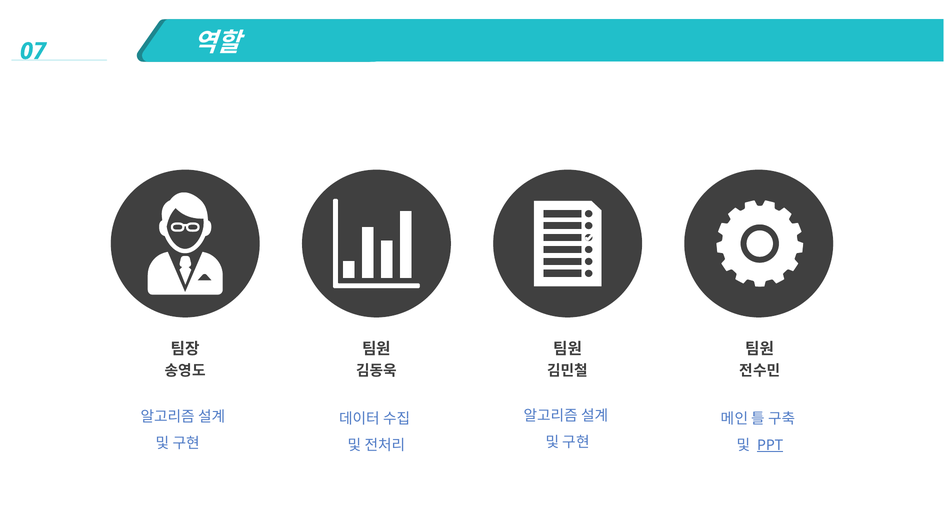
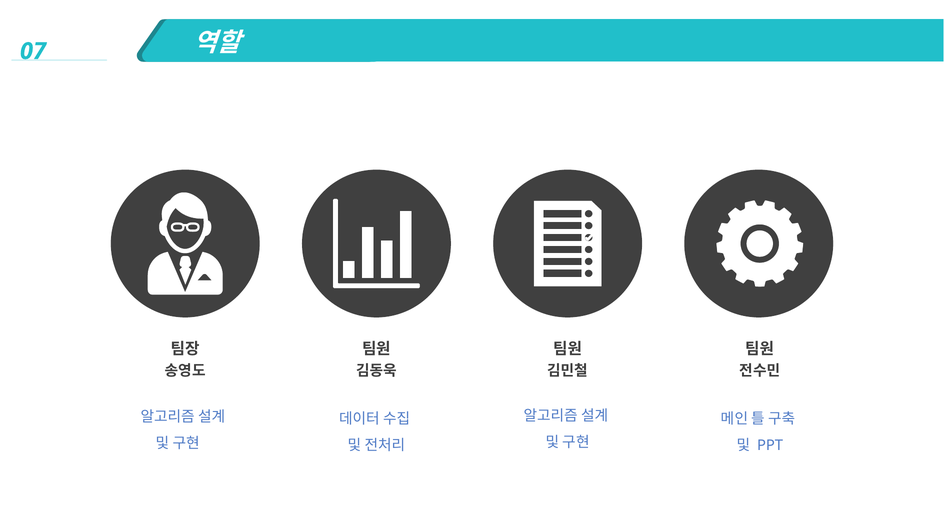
PPT underline: present -> none
